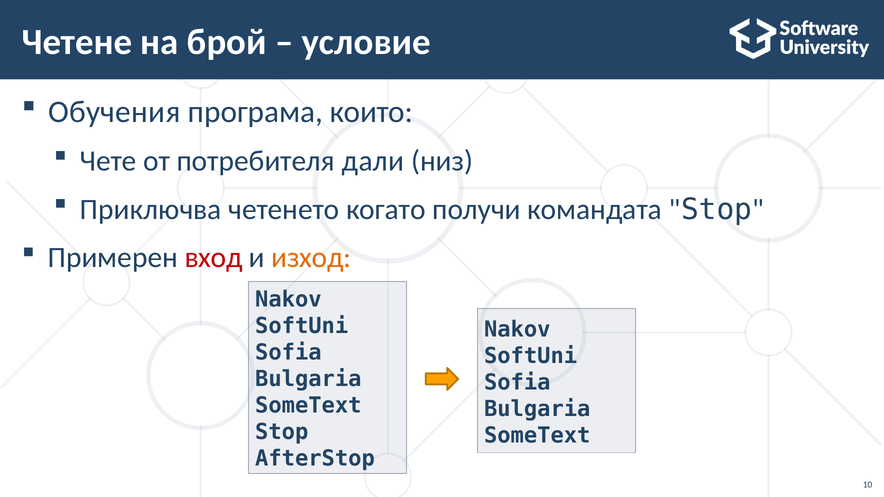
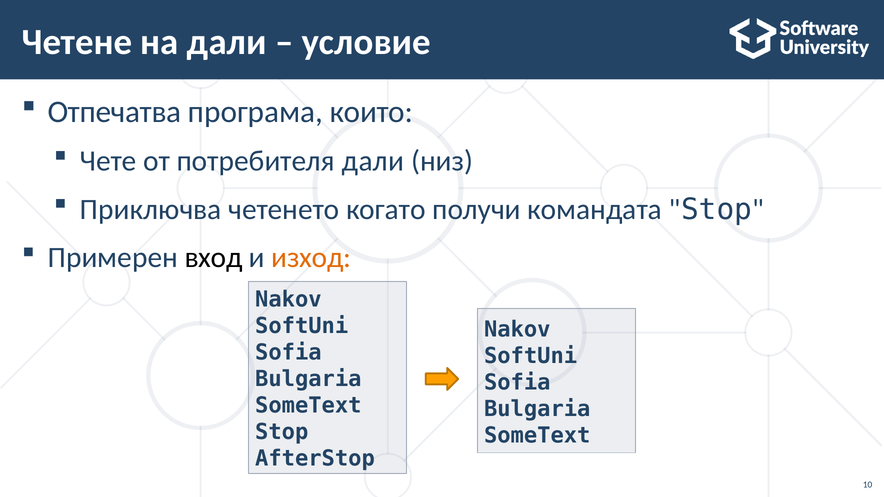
на брой: брой -> дали
Обучения: Обучения -> Отпечатва
вход colour: red -> black
